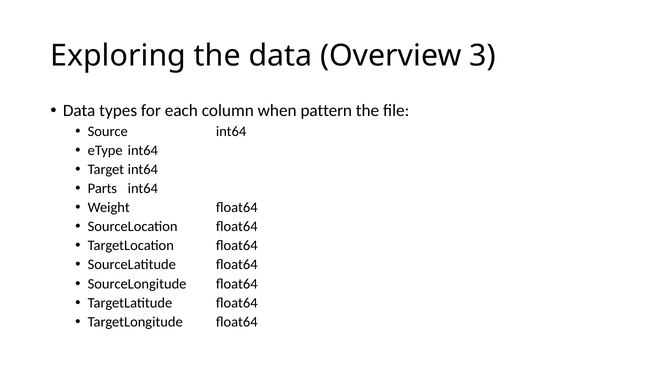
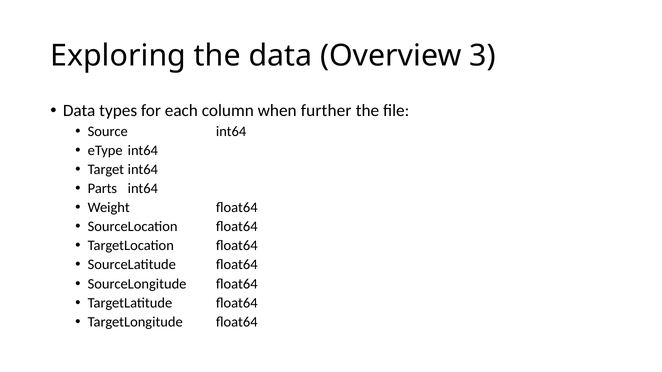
pattern: pattern -> further
